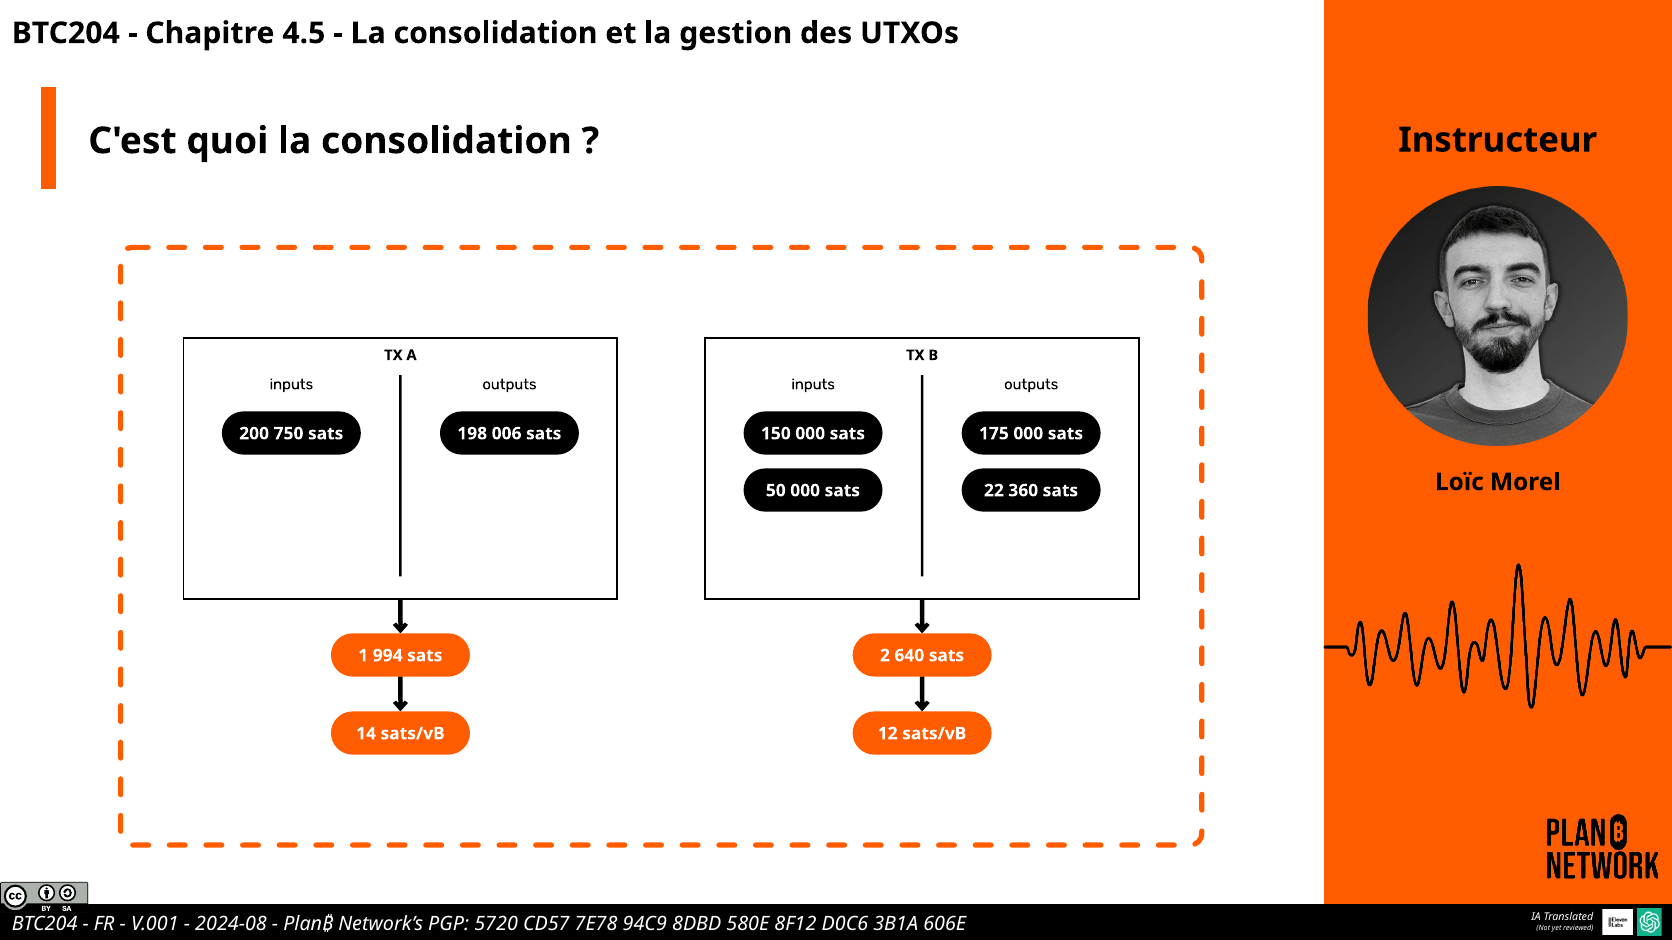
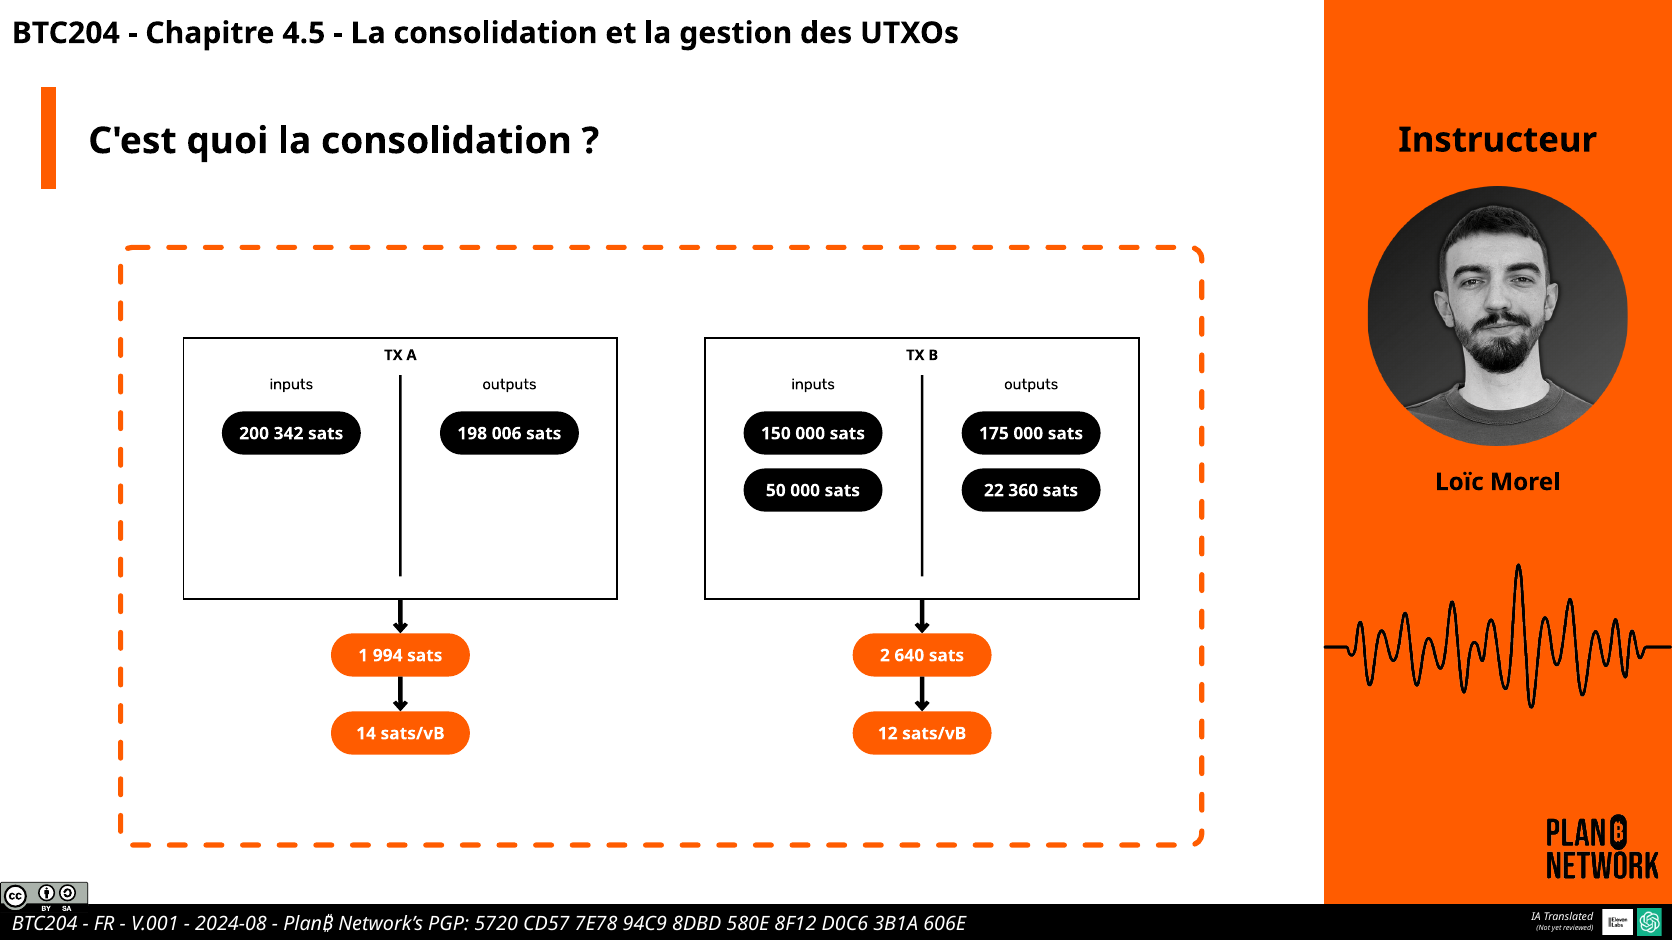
750: 750 -> 342
